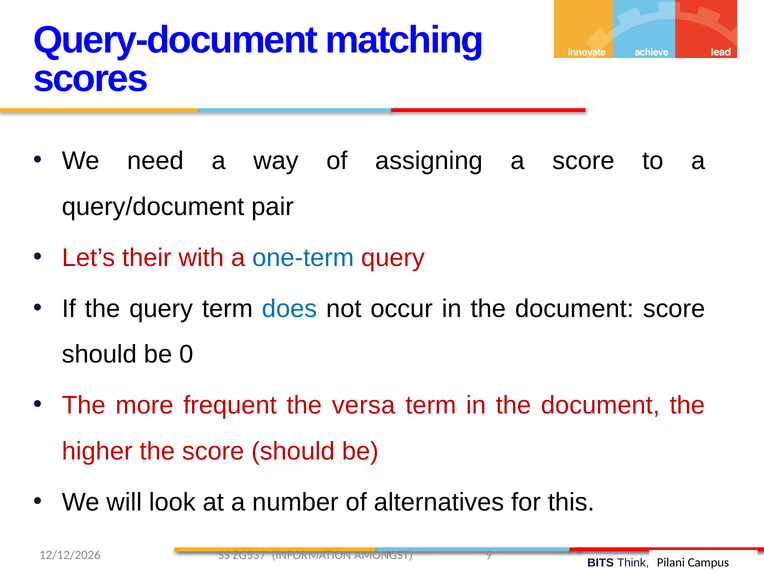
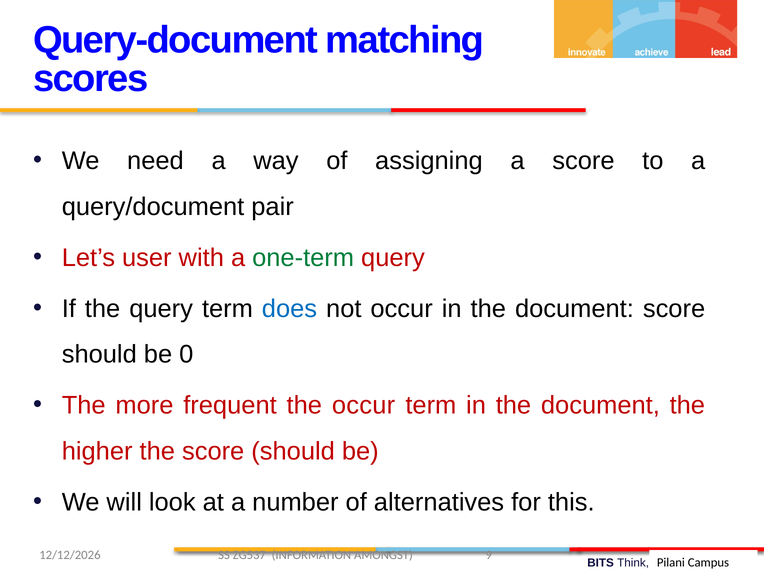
their: their -> user
one-term colour: blue -> green
the versa: versa -> occur
